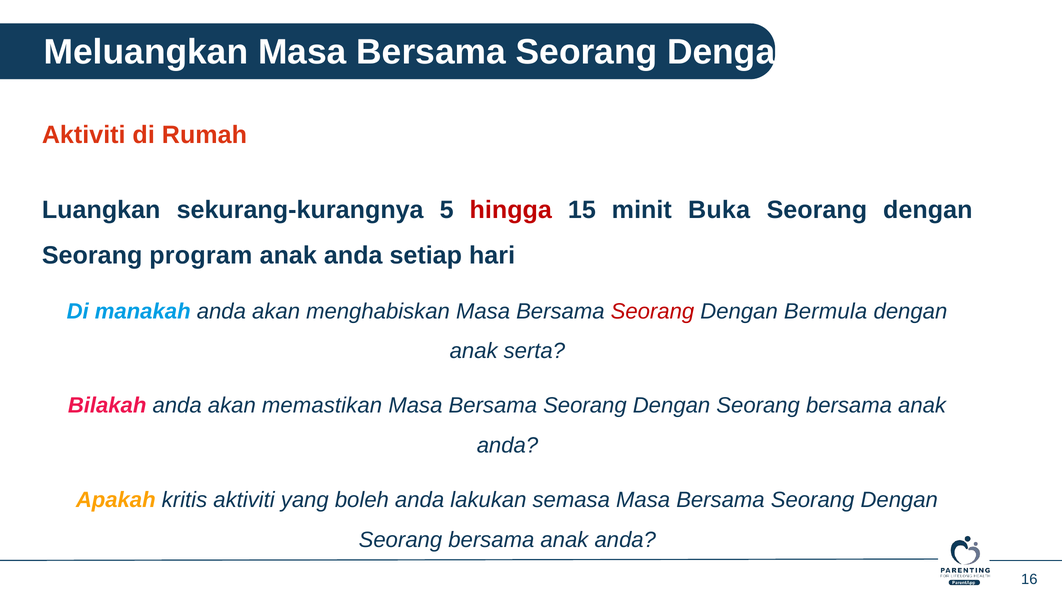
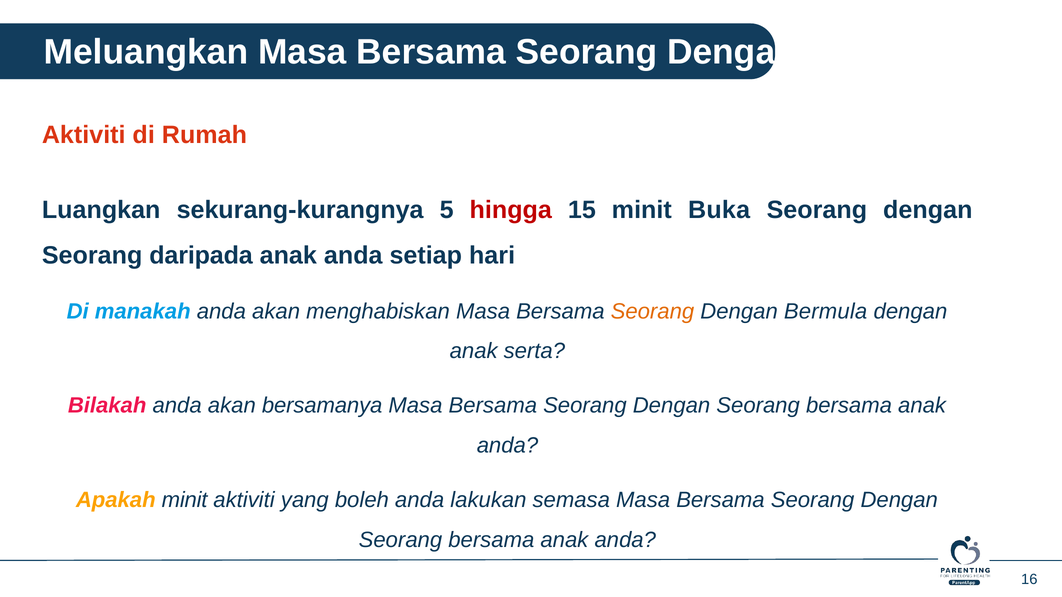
program: program -> daripada
Seorang at (652, 312) colour: red -> orange
memastikan: memastikan -> bersamanya
Apakah kritis: kritis -> minit
